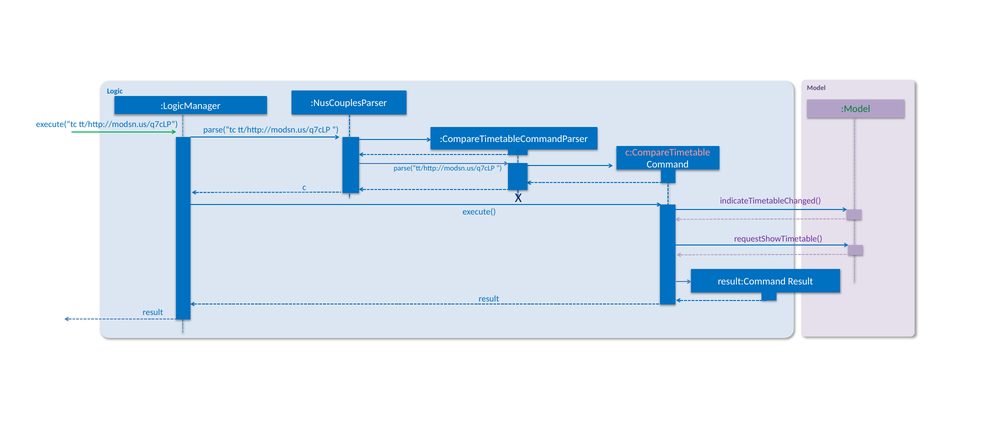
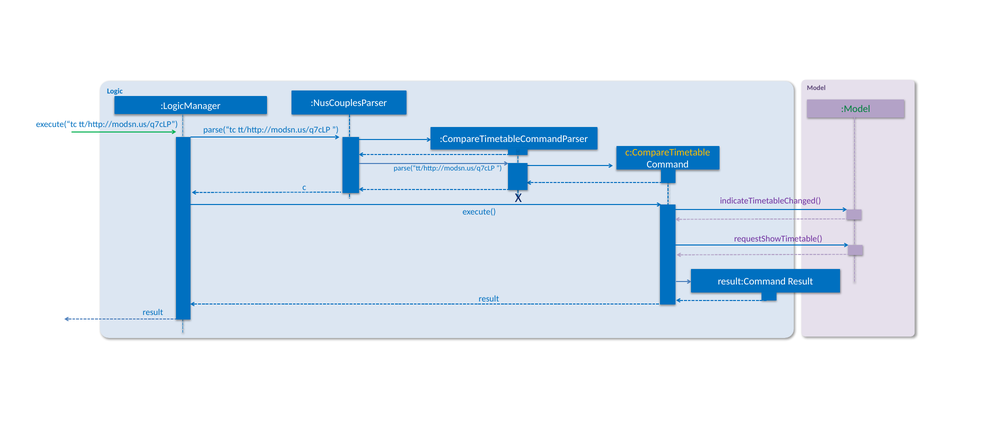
c:CompareTimetable colour: pink -> yellow
